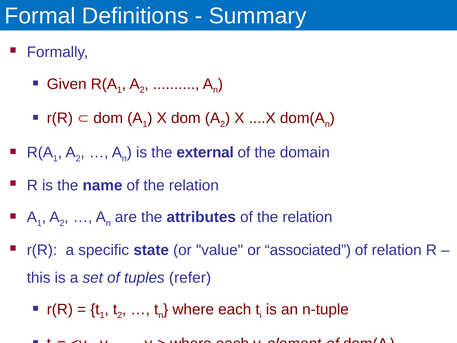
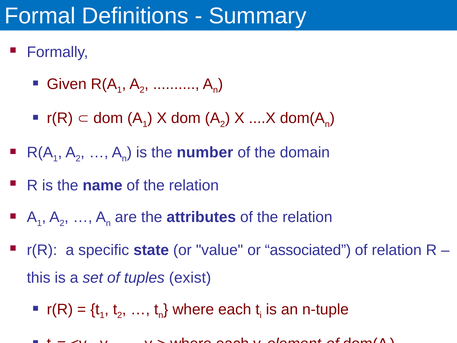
external: external -> number
refer: refer -> exist
